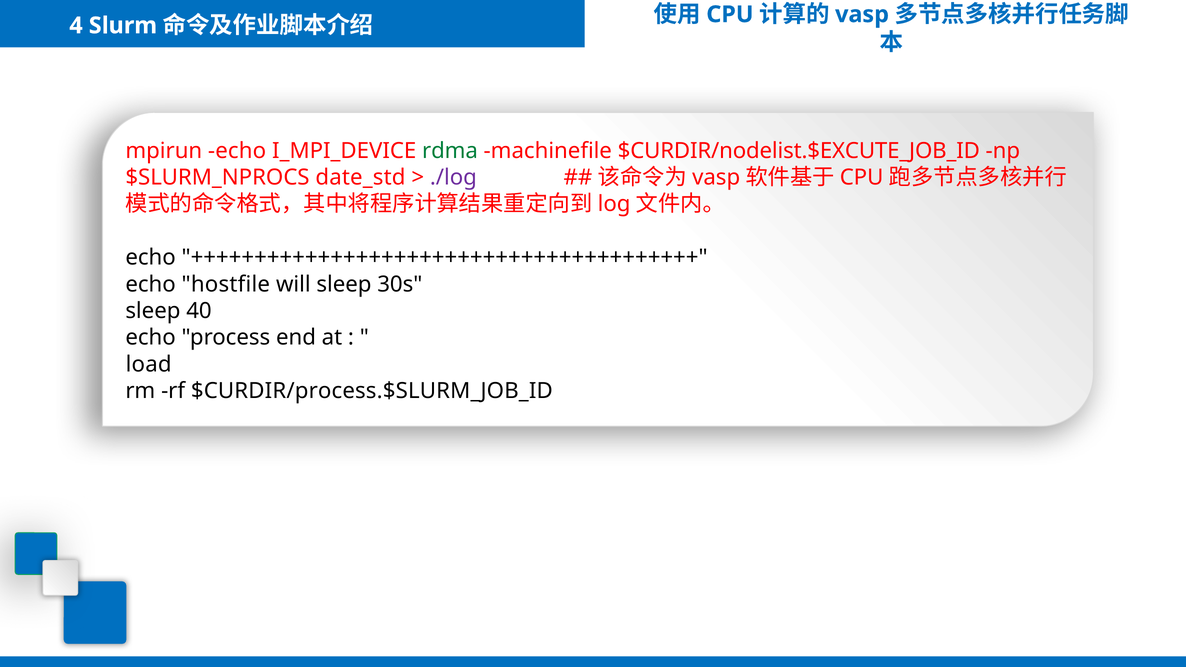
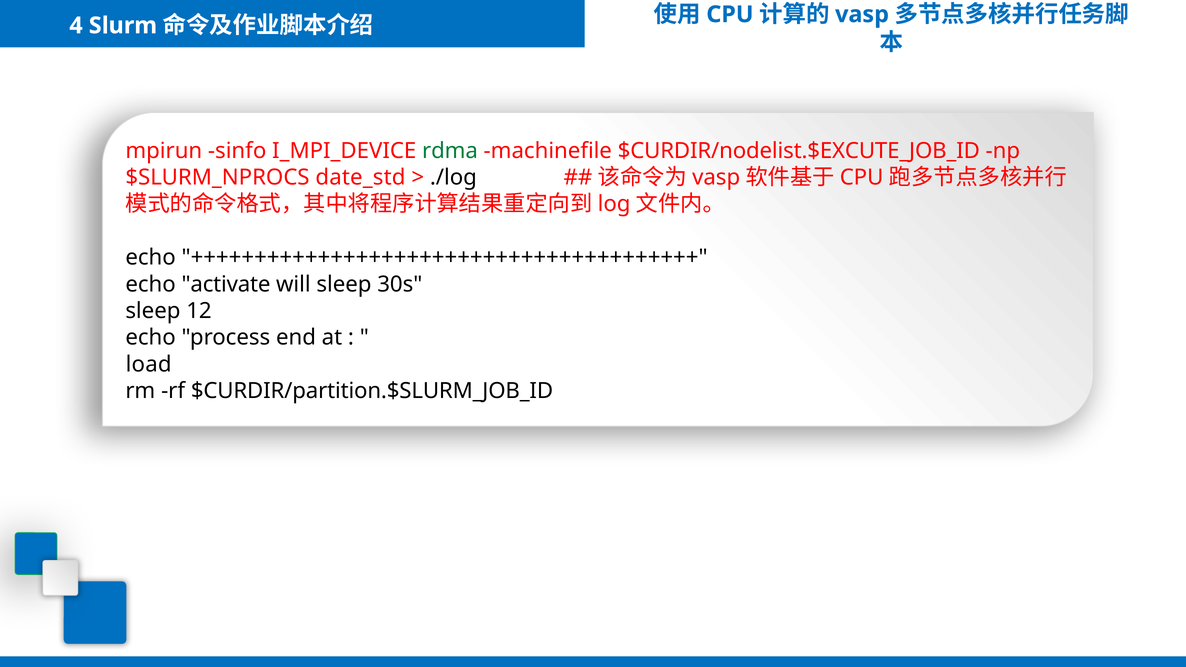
mpirun echo: echo -> sinfo
./log colour: purple -> black
hostfile: hostfile -> activate
40: 40 -> 12
$CURDIR/process.$SLURM_JOB_ID: $CURDIR/process.$SLURM_JOB_ID -> $CURDIR/partition.$SLURM_JOB_ID
